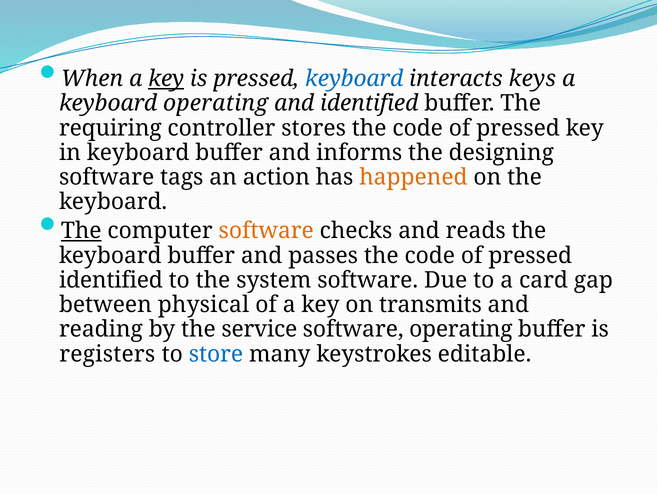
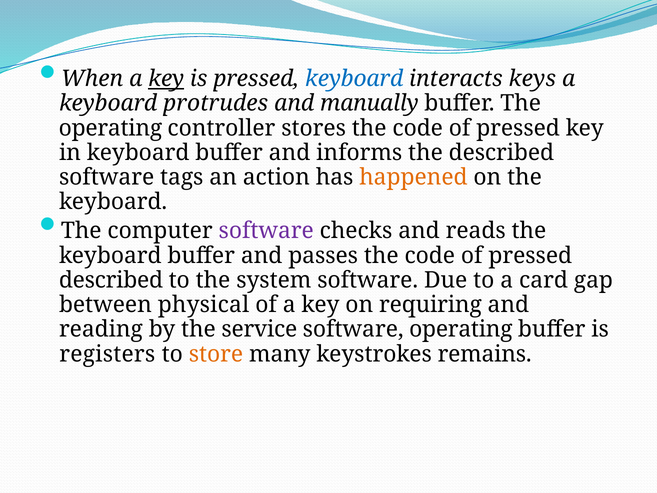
keyboard operating: operating -> protrudes
and identified: identified -> manually
requiring at (110, 128): requiring -> operating
the designing: designing -> described
The at (81, 231) underline: present -> none
software at (266, 231) colour: orange -> purple
identified at (111, 280): identified -> described
transmits: transmits -> requiring
store colour: blue -> orange
editable: editable -> remains
